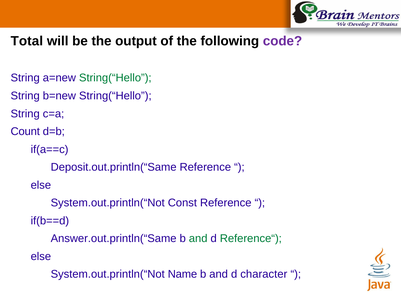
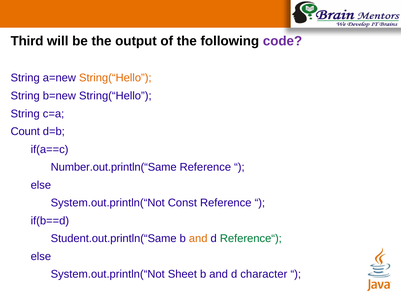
Total: Total -> Third
String(“Hello at (115, 78) colour: green -> orange
Deposit.out.println(“Same: Deposit.out.println(“Same -> Number.out.println(“Same
Answer.out.println(“Same: Answer.out.println(“Same -> Student.out.println(“Same
and at (198, 238) colour: green -> orange
Name: Name -> Sheet
